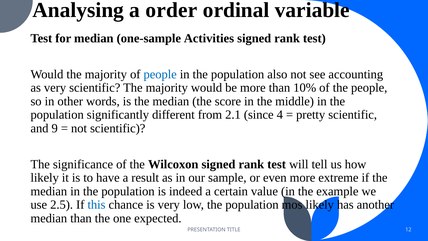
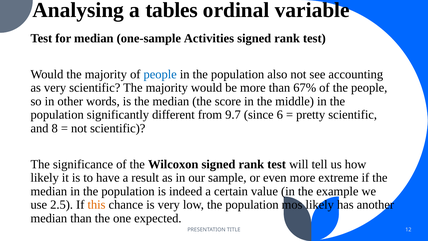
order: order -> tables
10%: 10% -> 67%
2.1: 2.1 -> 9.7
4: 4 -> 6
9: 9 -> 8
this colour: blue -> orange
